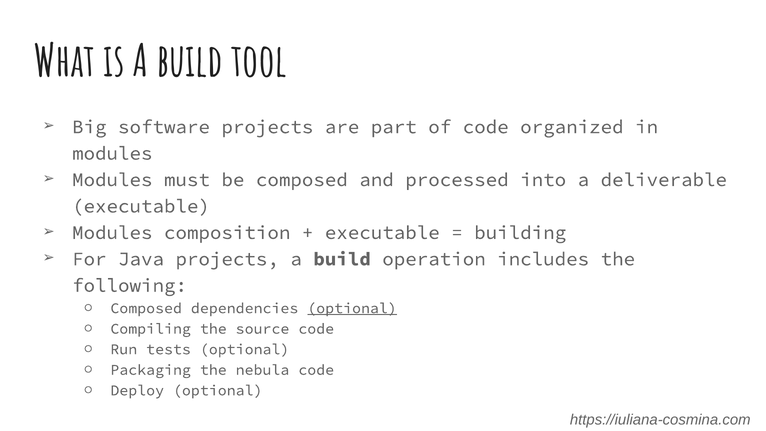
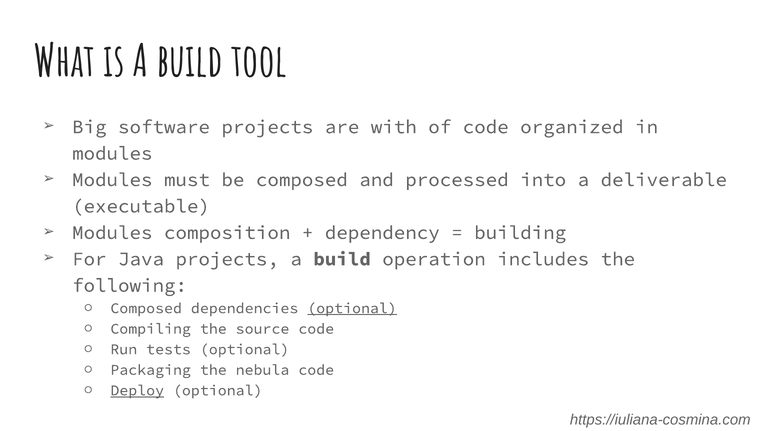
part: part -> with
executable at (382, 233): executable -> dependency
Deploy underline: none -> present
